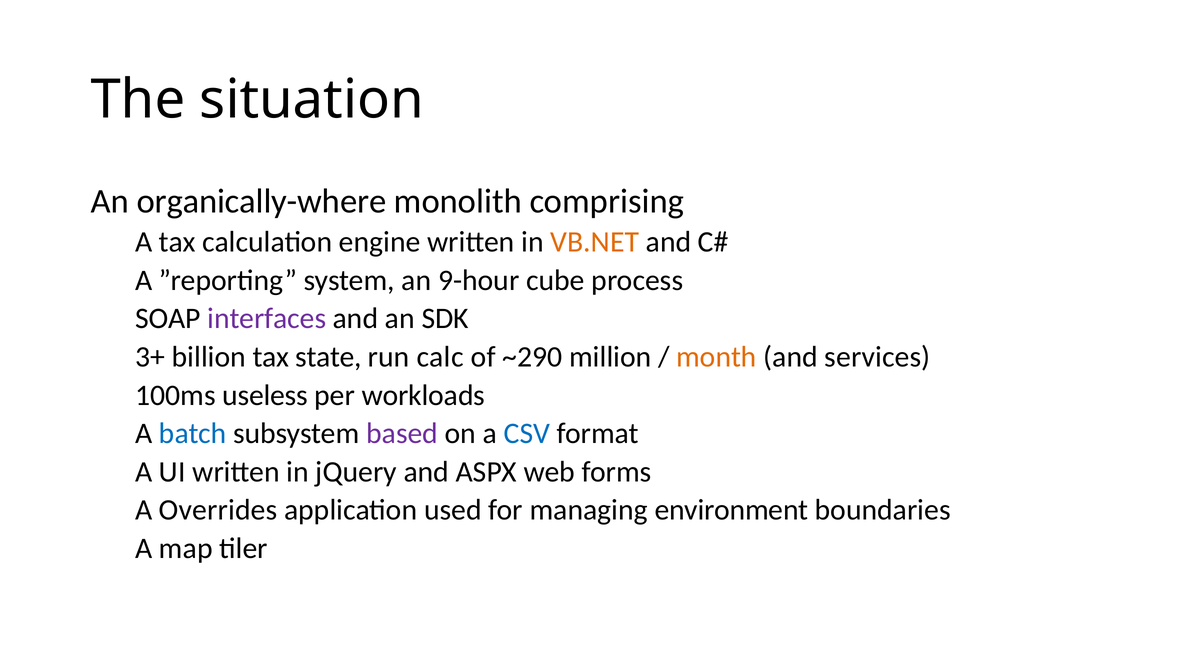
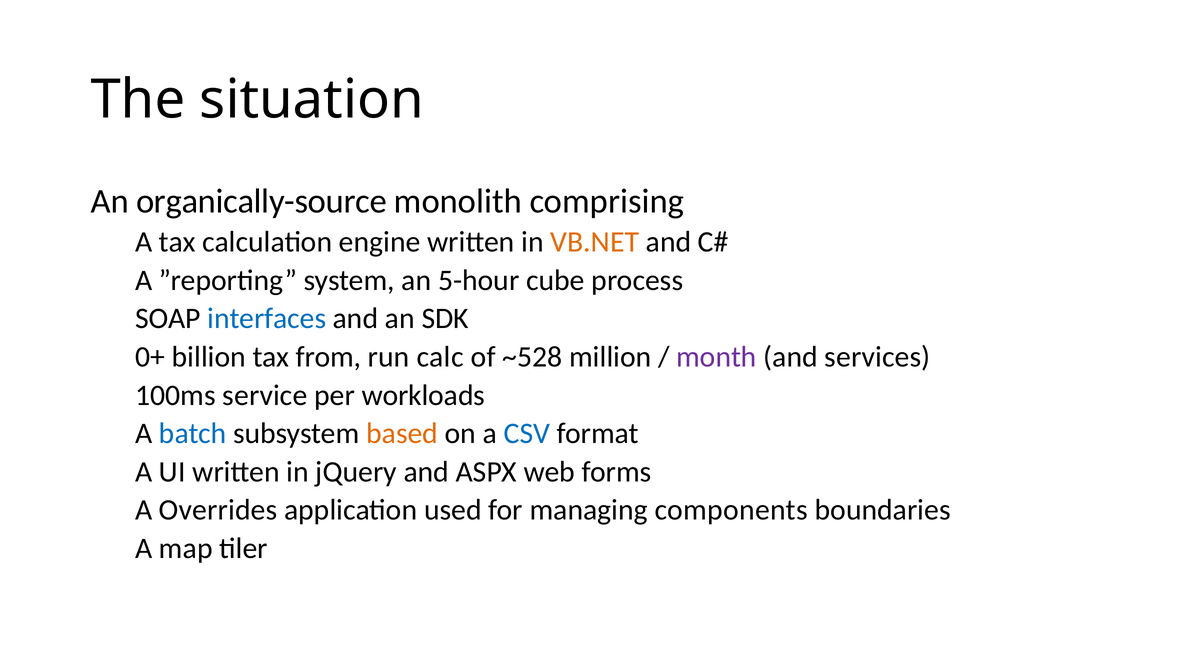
organically-where: organically-where -> organically-source
9-hour: 9-hour -> 5-hour
interfaces colour: purple -> blue
3+: 3+ -> 0+
state: state -> from
~290: ~290 -> ~528
month colour: orange -> purple
useless: useless -> service
based colour: purple -> orange
environment: environment -> components
